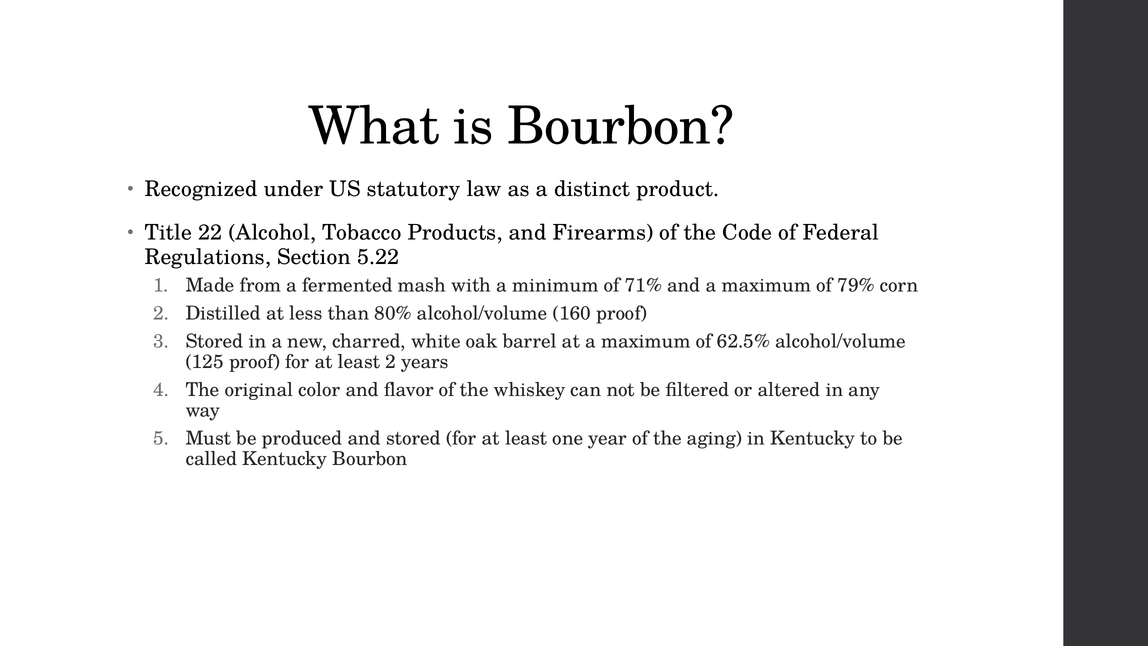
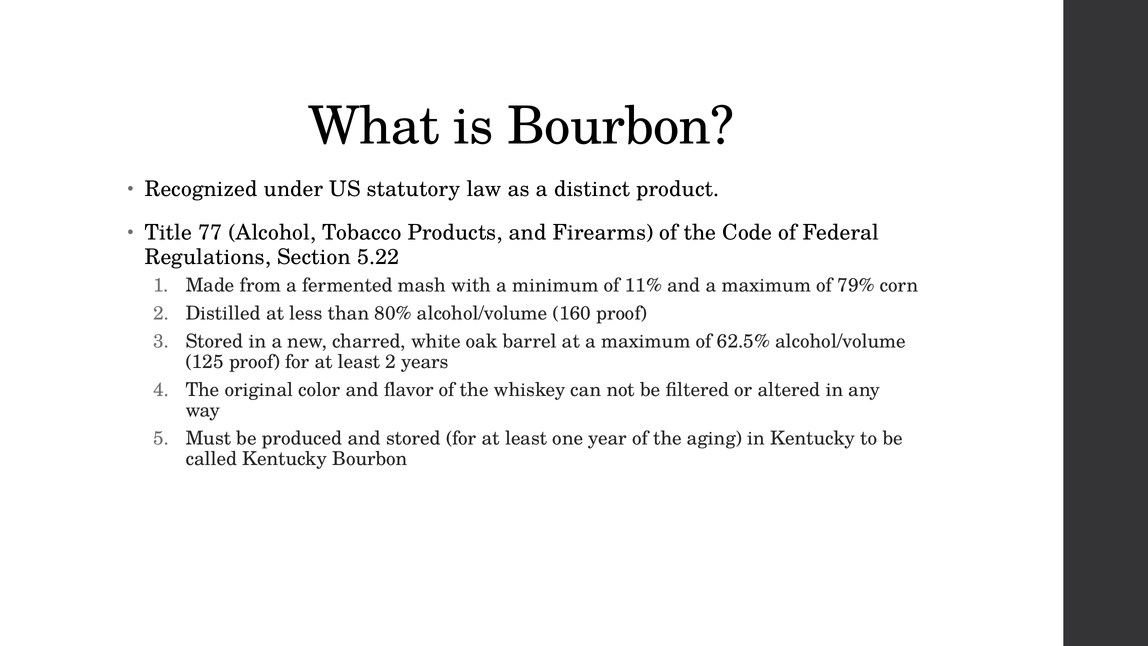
22: 22 -> 77
71%: 71% -> 11%
